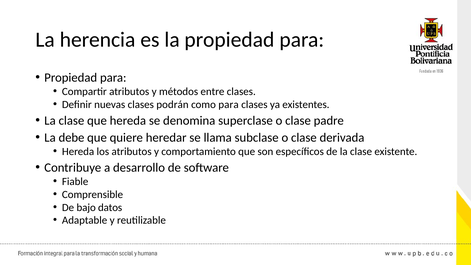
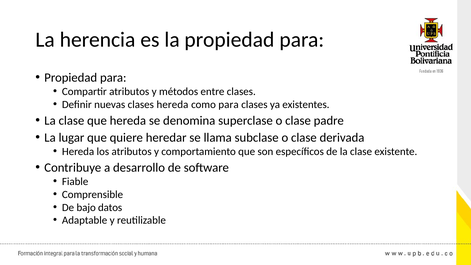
clases podrán: podrán -> hereda
debe: debe -> lugar
